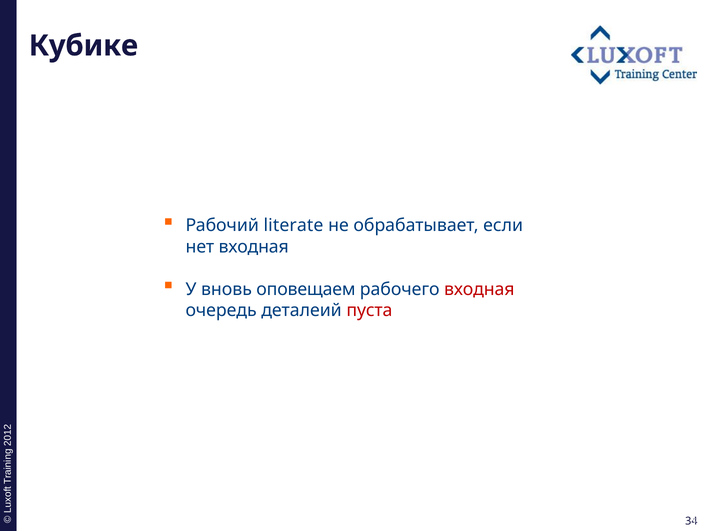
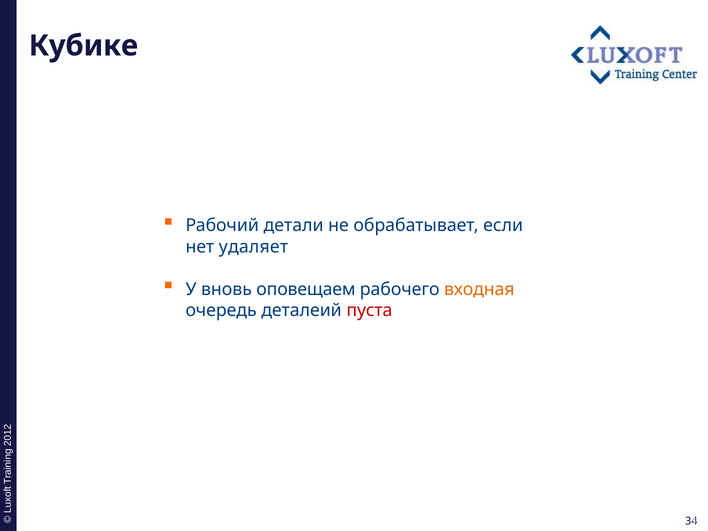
literate: literate -> детали
нет входная: входная -> удаляет
входная at (479, 289) colour: red -> orange
